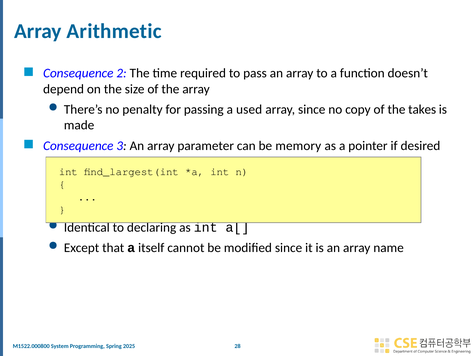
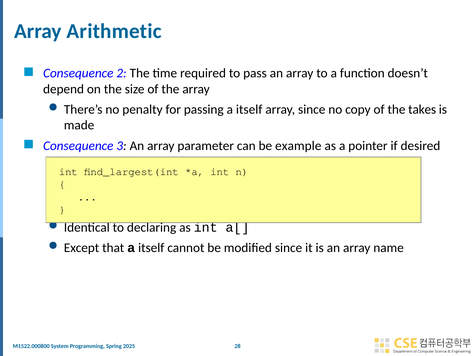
passing a used: used -> itself
memory: memory -> example
